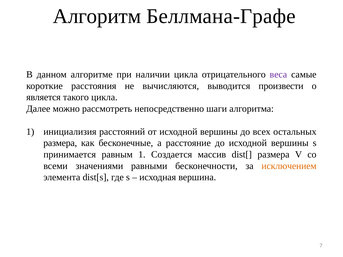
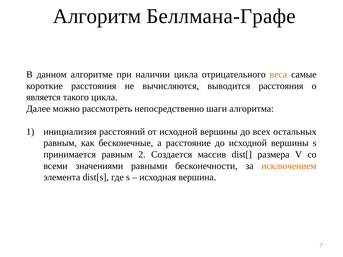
веса colour: purple -> orange
выводится произвести: произвести -> расстояния
размера at (60, 143): размера -> равным
равным 1: 1 -> 2
